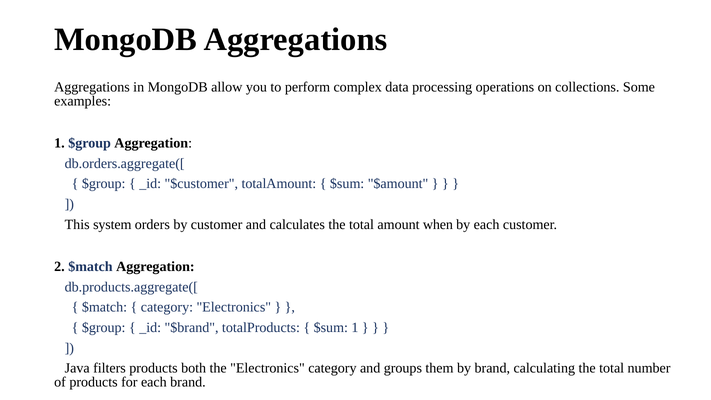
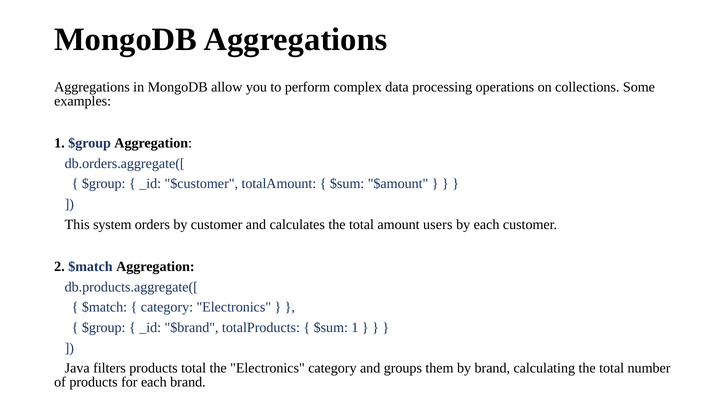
when: when -> users
products both: both -> total
